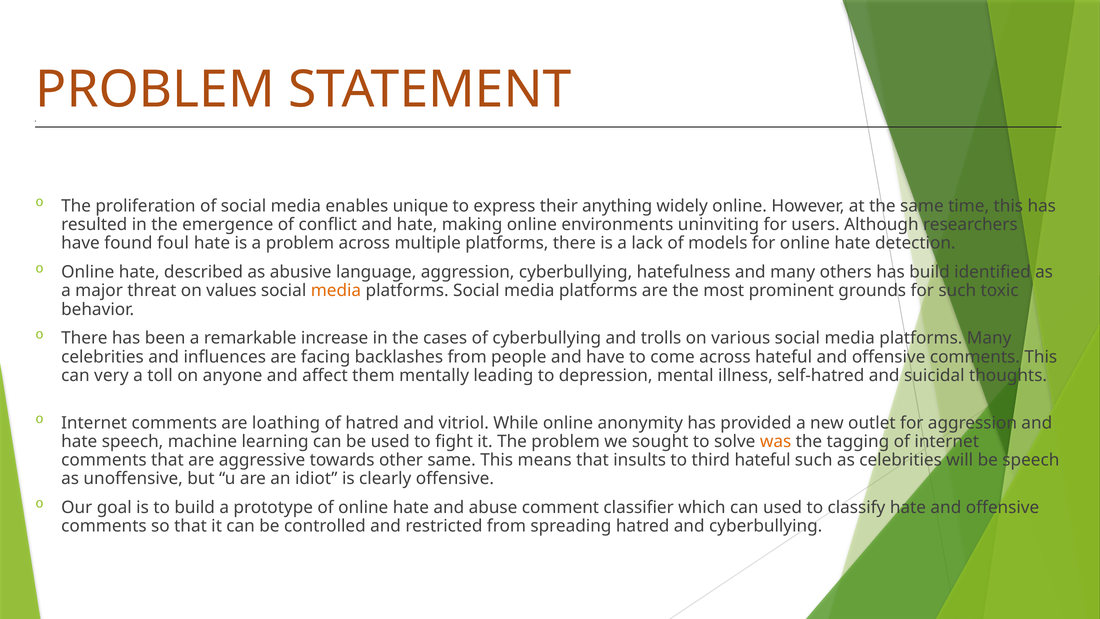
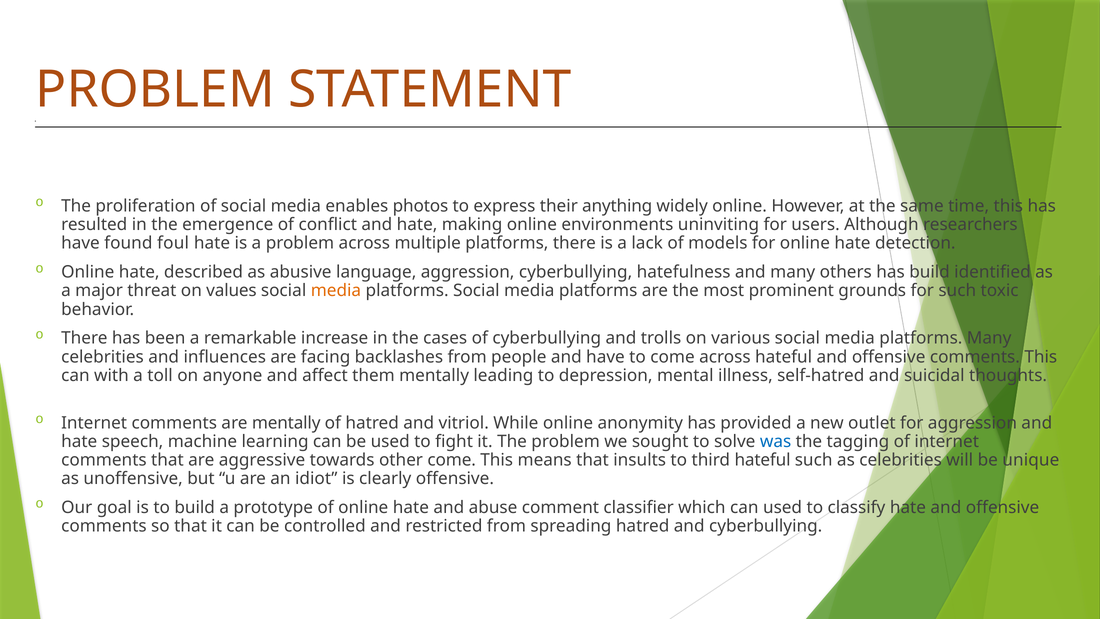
unique: unique -> photos
very: very -> with
are loathing: loathing -> mentally
was colour: orange -> blue
other same: same -> come
be speech: speech -> unique
